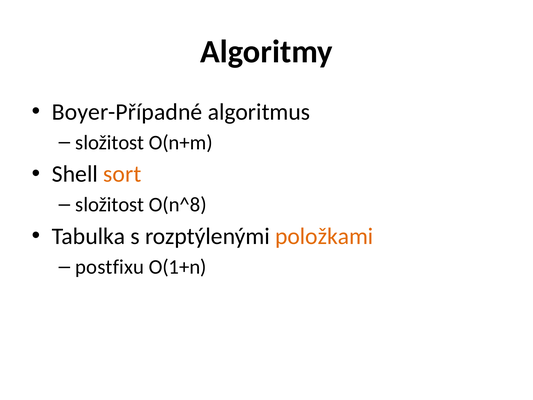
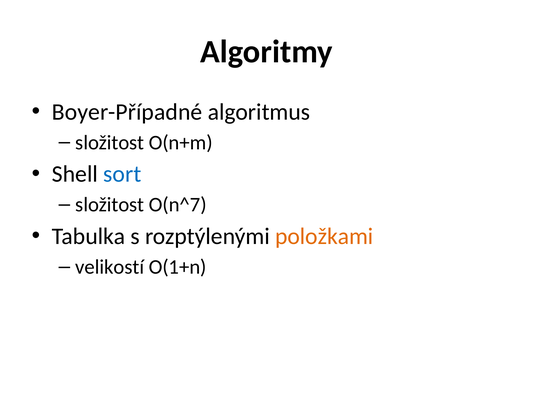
sort colour: orange -> blue
O(n^8: O(n^8 -> O(n^7
postfixu: postfixu -> velikostí
